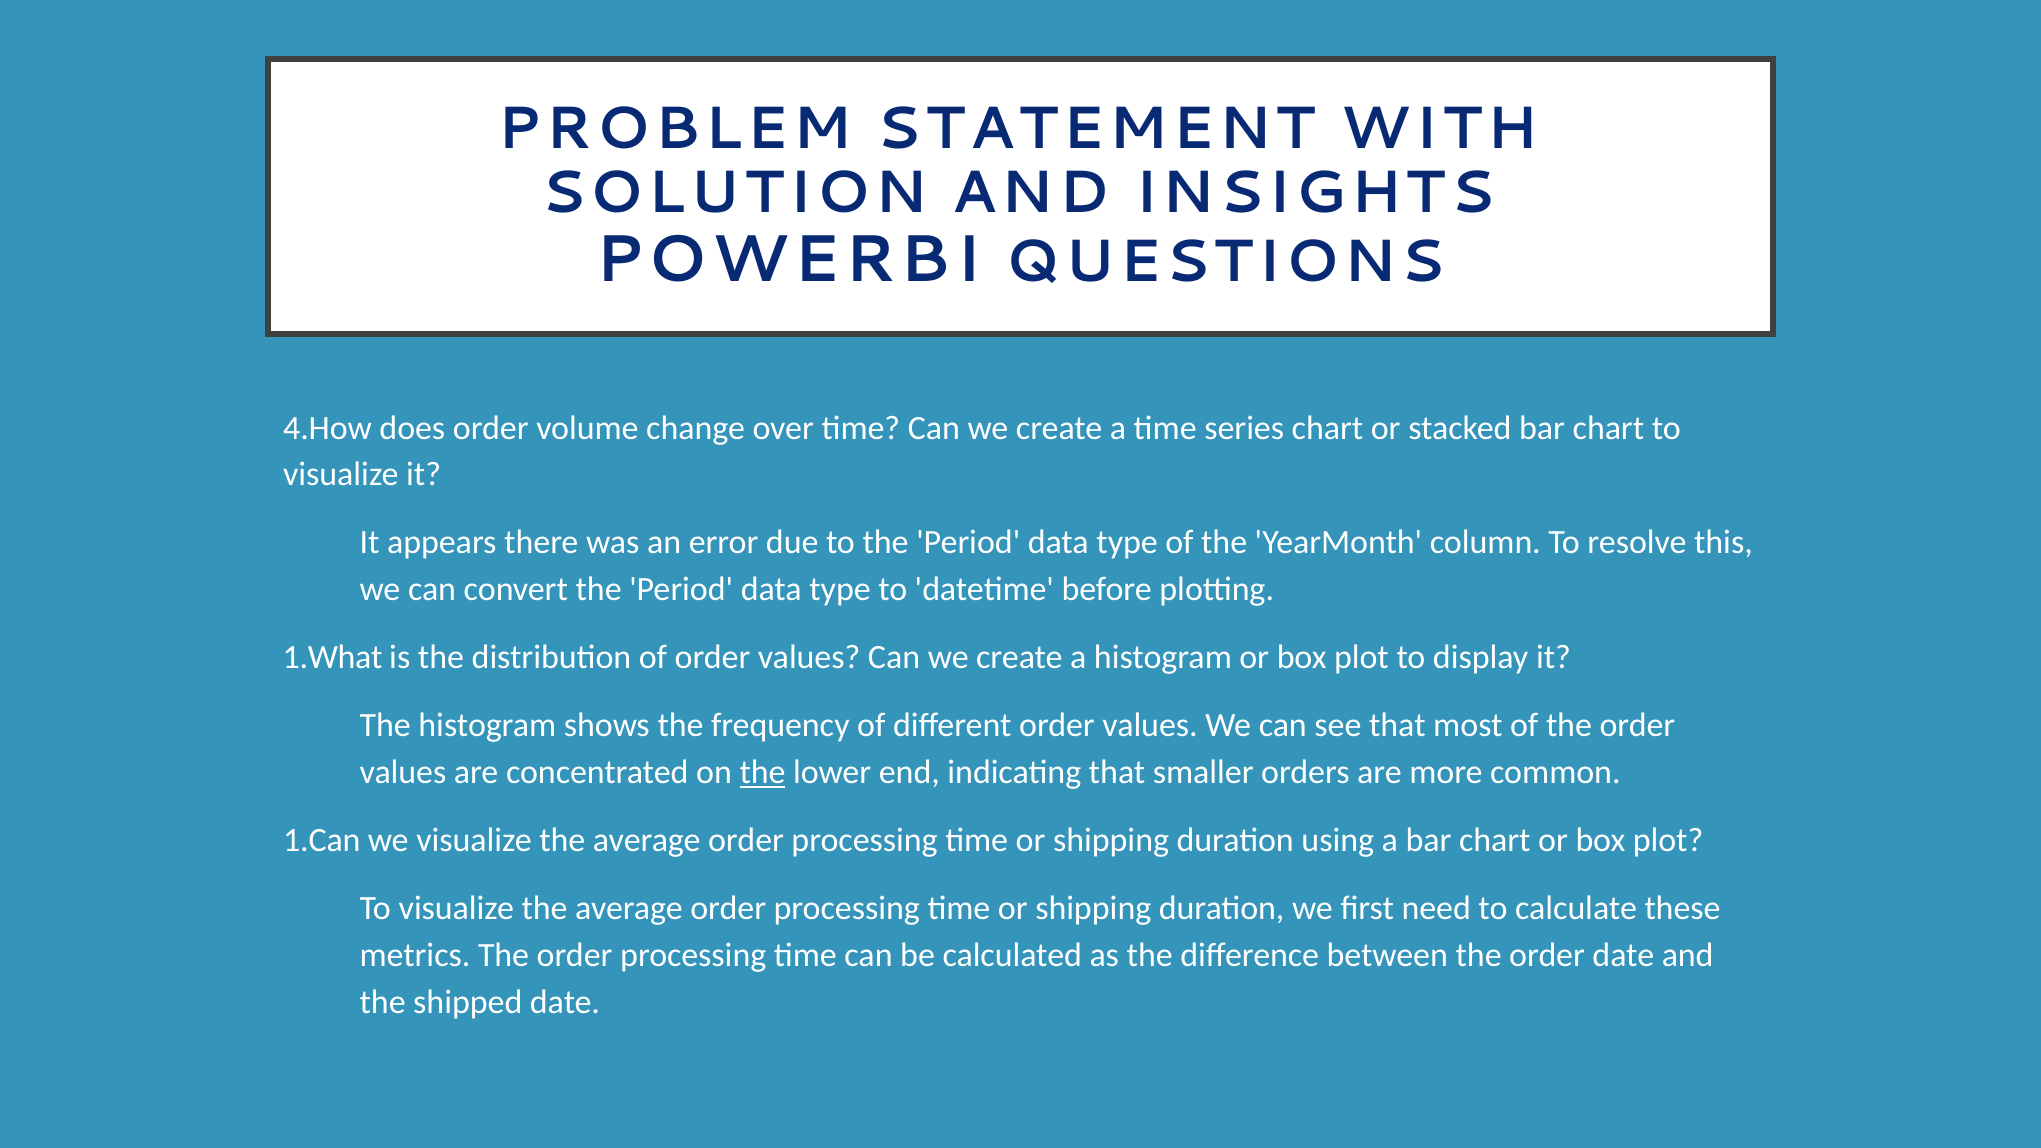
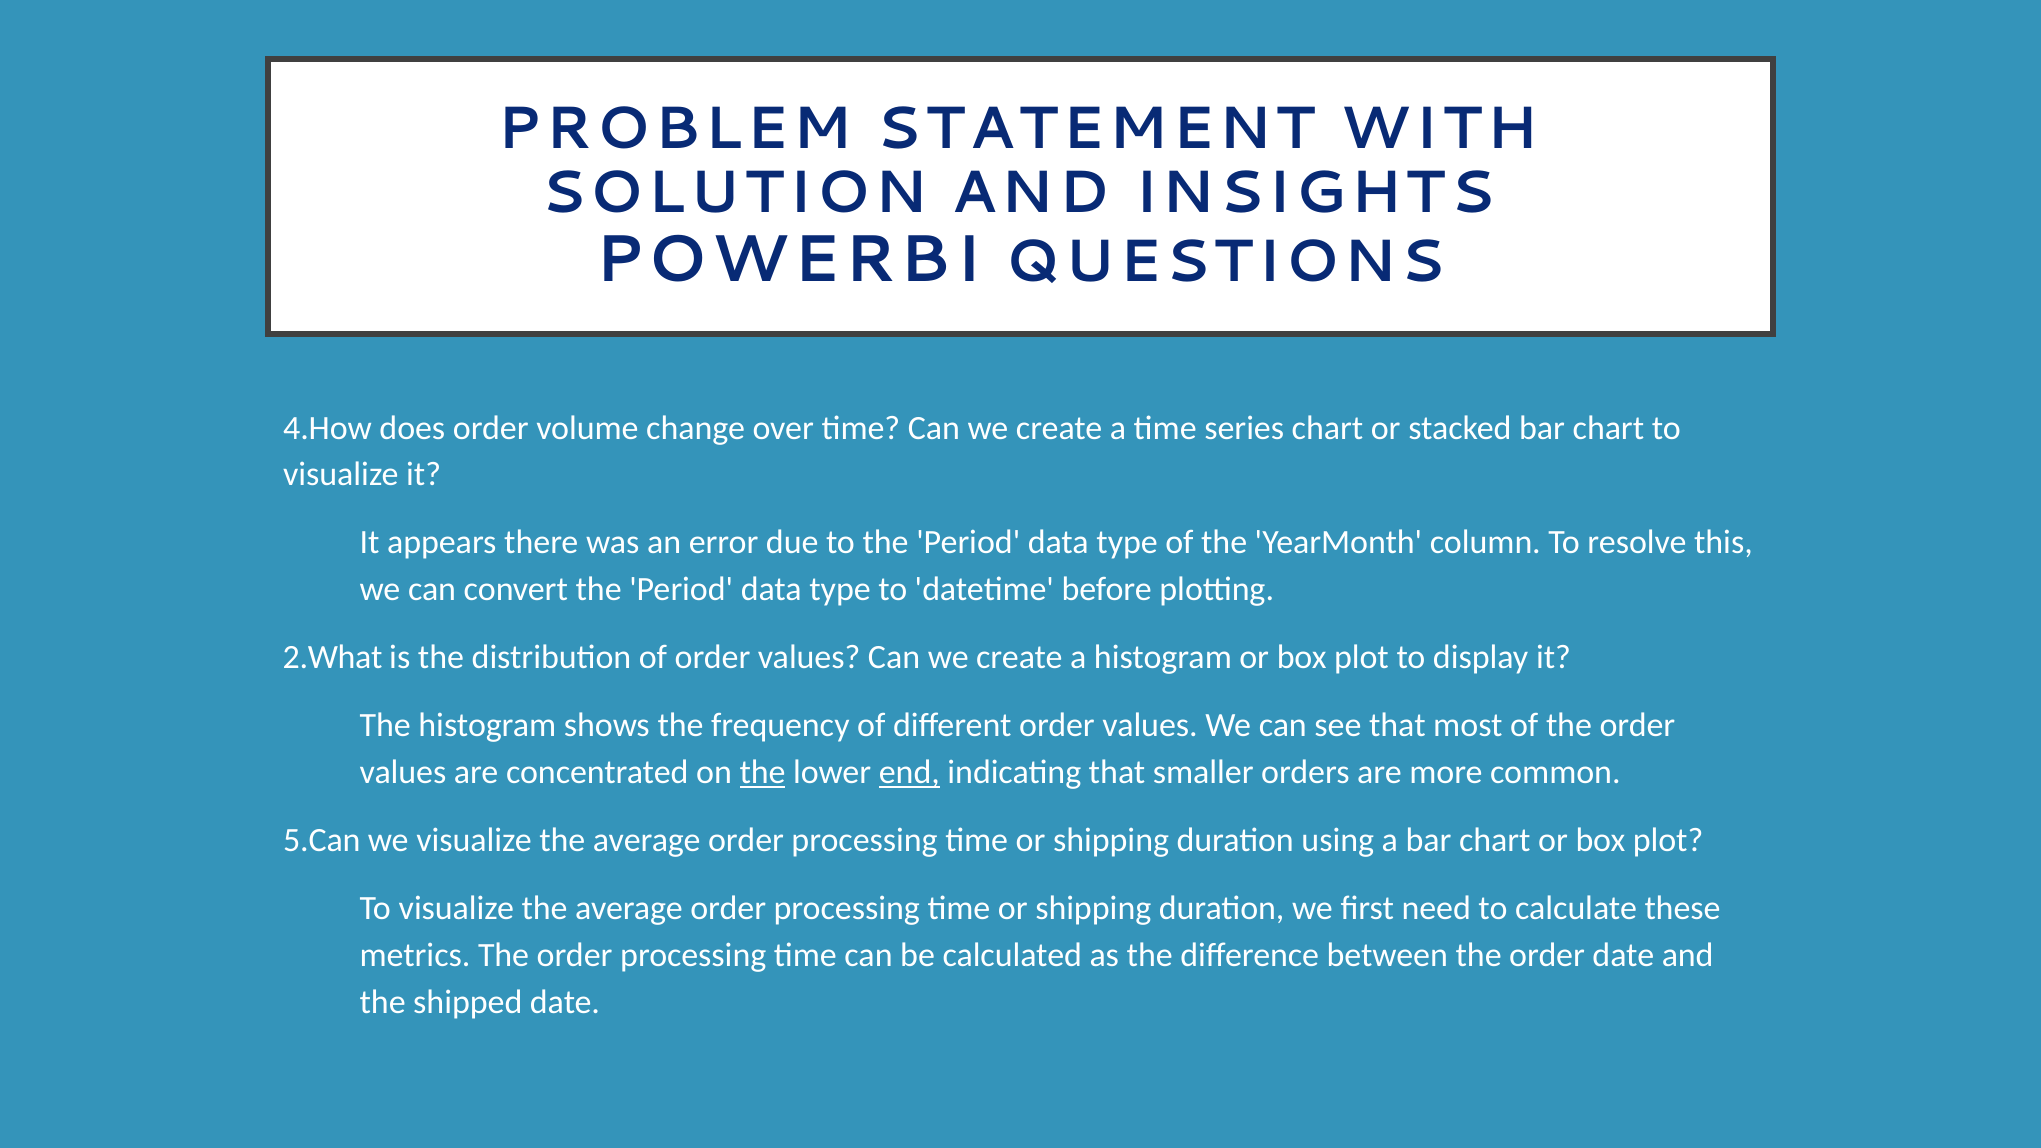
1.What: 1.What -> 2.What
end underline: none -> present
1.Can: 1.Can -> 5.Can
